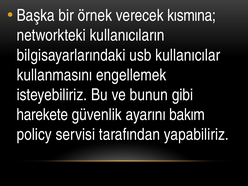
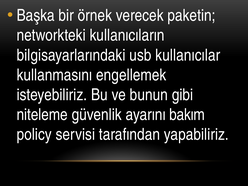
kısmına: kısmına -> paketin
harekete: harekete -> niteleme
